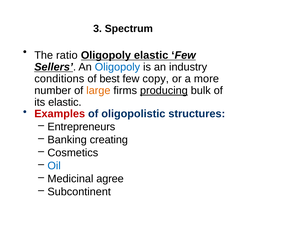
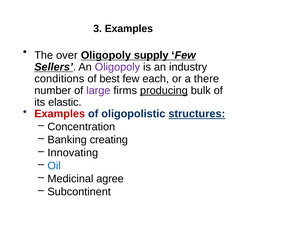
3 Spectrum: Spectrum -> Examples
ratio: ratio -> over
Oligopoly elastic: elastic -> supply
Oligopoly at (117, 67) colour: blue -> purple
copy: copy -> each
more: more -> there
large colour: orange -> purple
structures underline: none -> present
Entrepreneurs: Entrepreneurs -> Concentration
Cosmetics: Cosmetics -> Innovating
